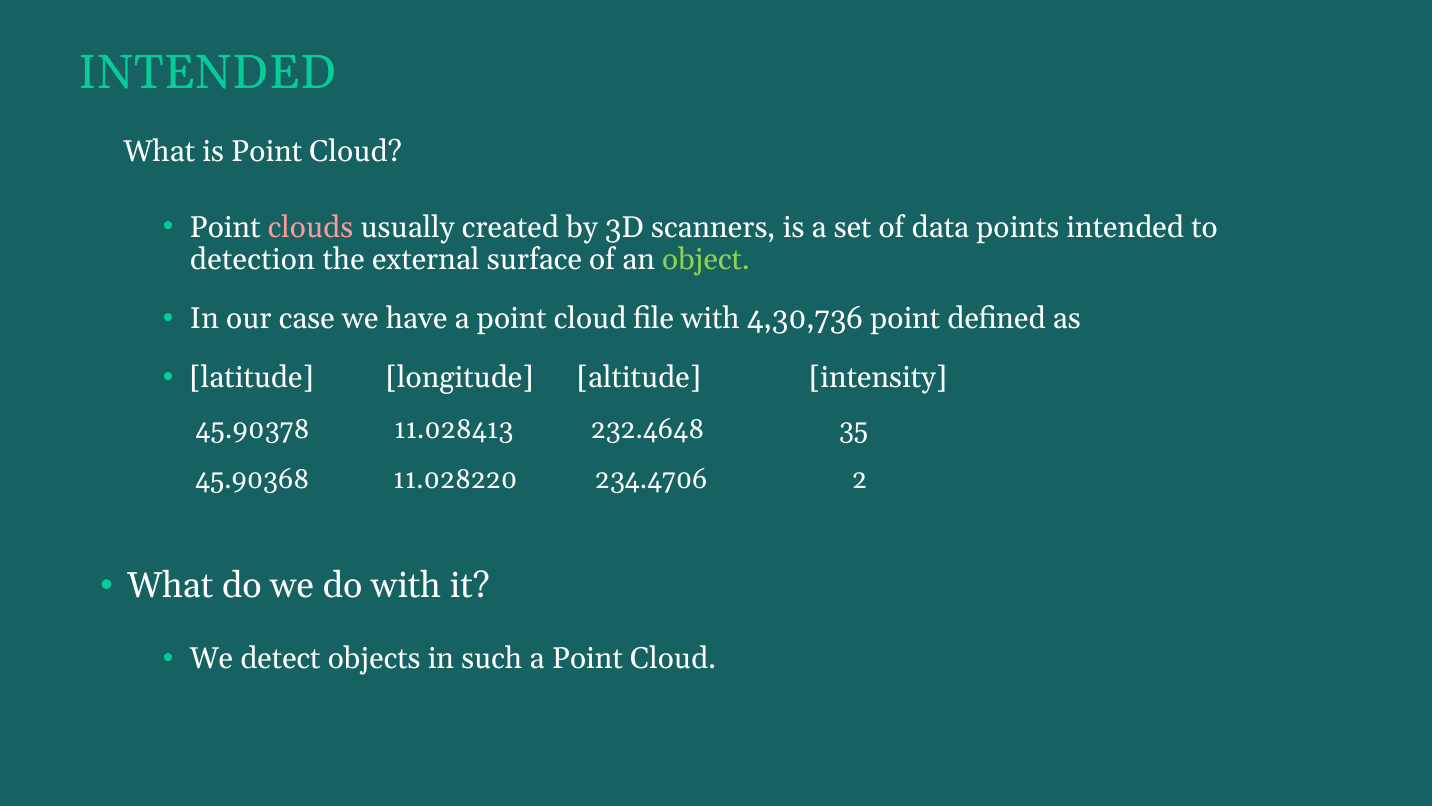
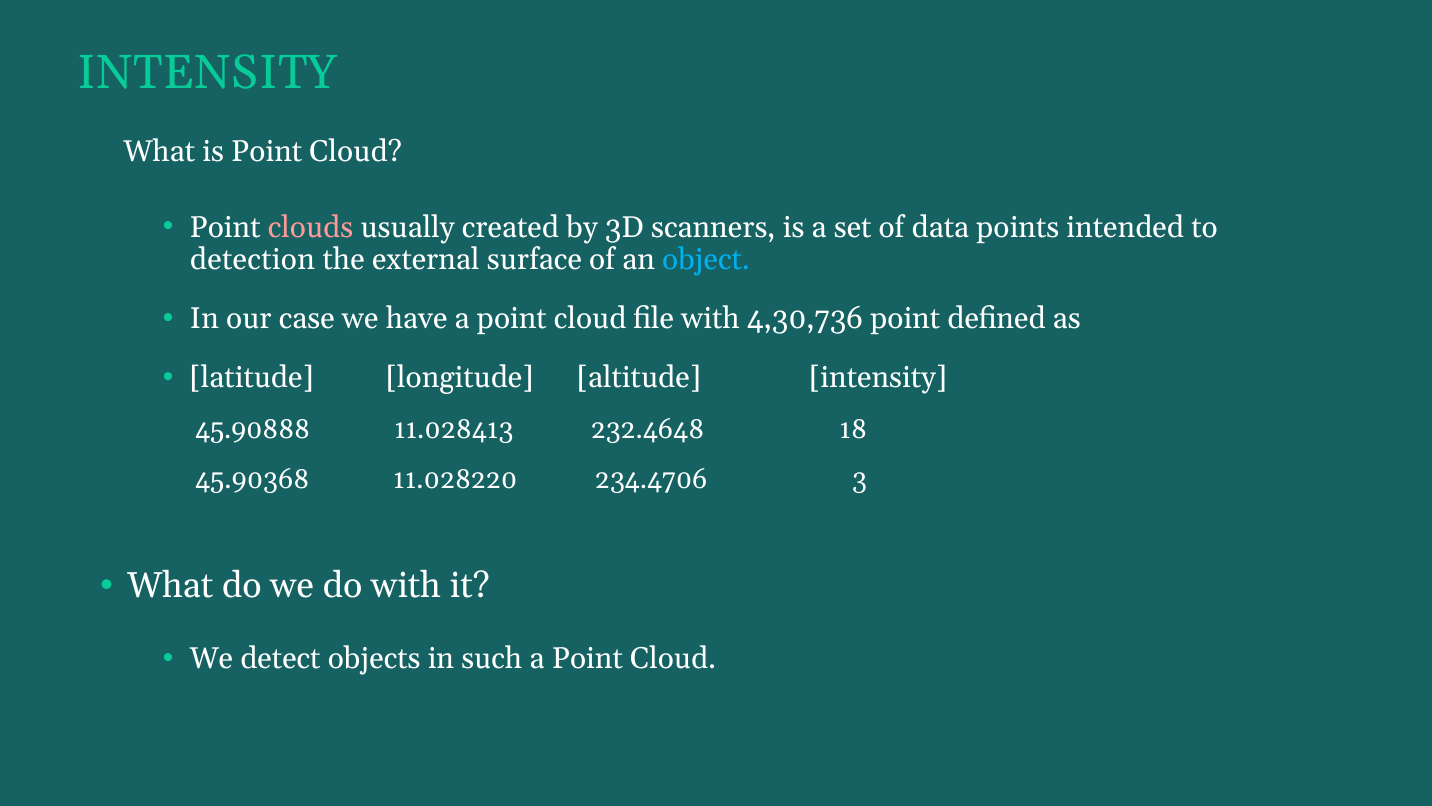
INTENDED at (207, 73): INTENDED -> INTENSITY
object colour: light green -> light blue
45.90378: 45.90378 -> 45.90888
35: 35 -> 18
2: 2 -> 3
